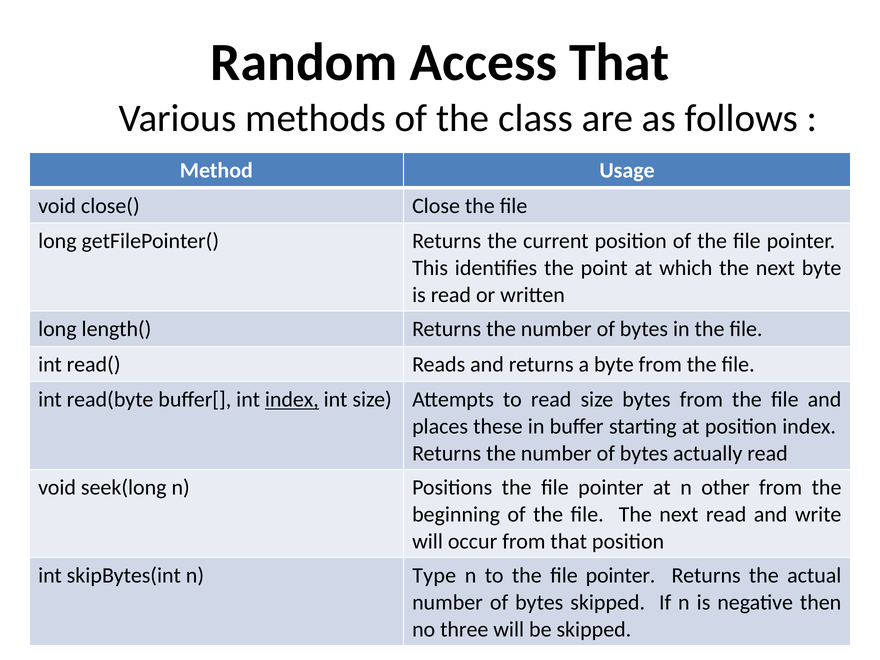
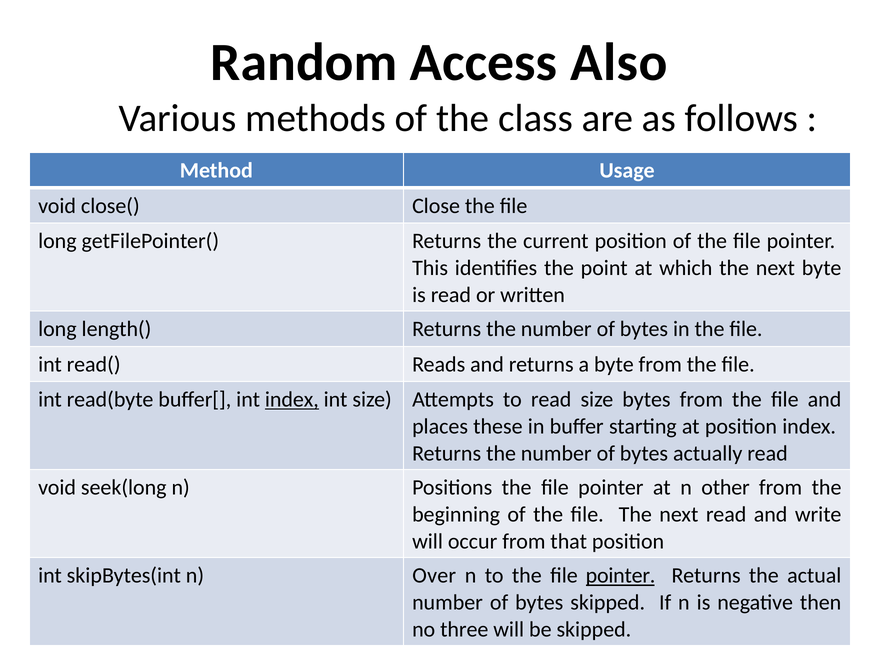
Access That: That -> Also
Type: Type -> Over
pointer at (621, 576) underline: none -> present
